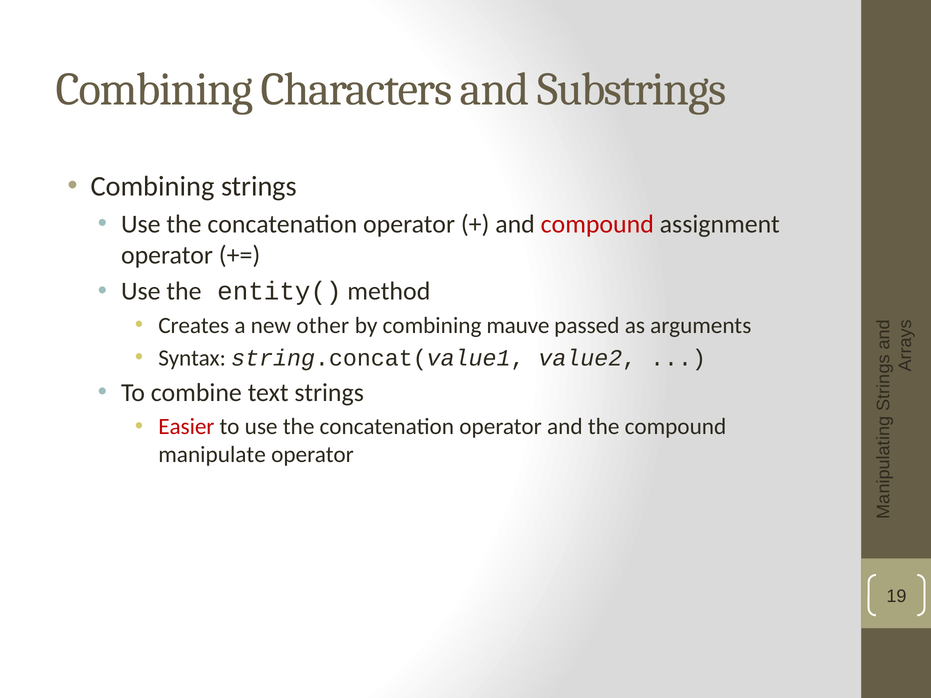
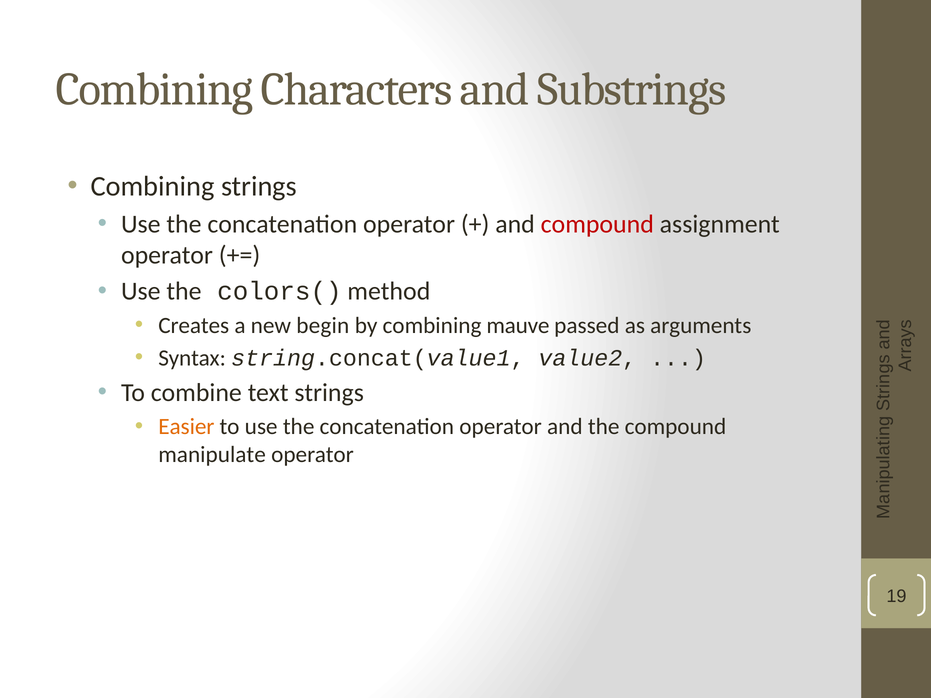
entity(: entity( -> colors(
other: other -> begin
Easier colour: red -> orange
